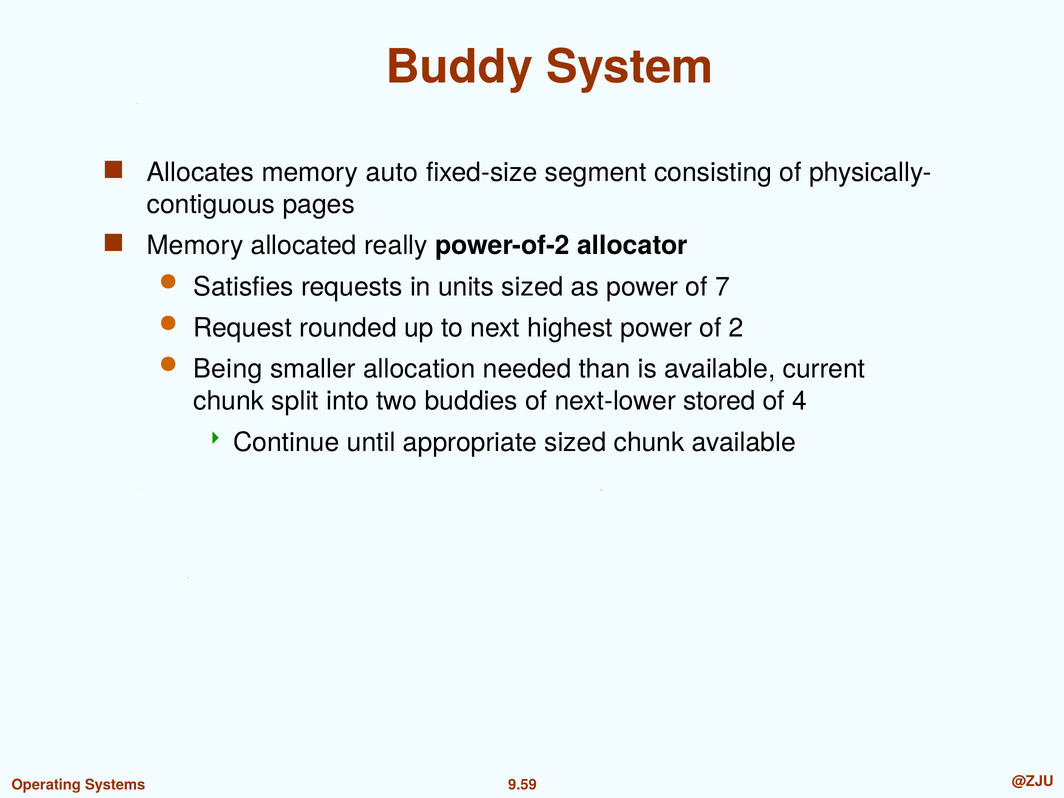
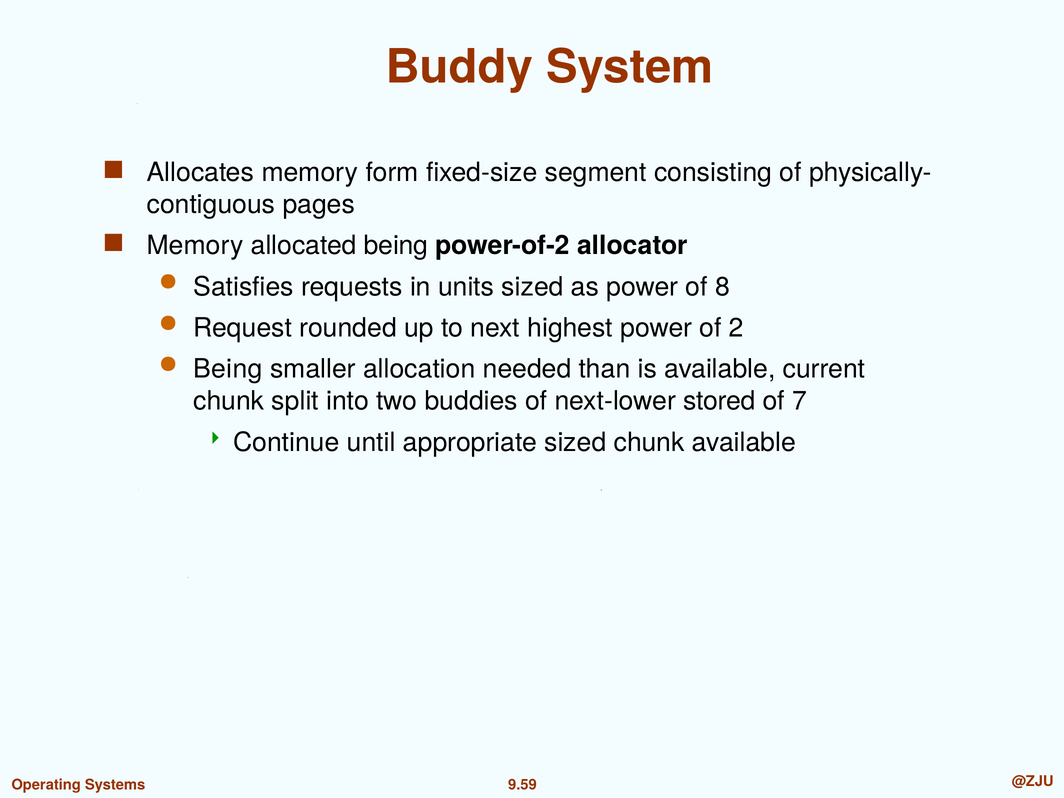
auto: auto -> form
allocated really: really -> being
7: 7 -> 8
4: 4 -> 7
